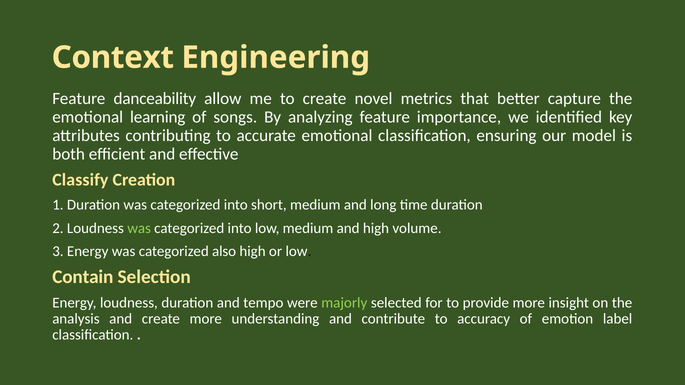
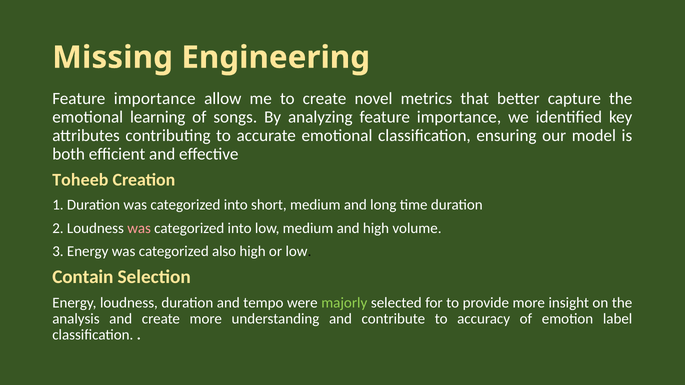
Context: Context -> Missing
danceability at (155, 99): danceability -> importance
Classify: Classify -> Toheeb
was at (139, 228) colour: light green -> pink
